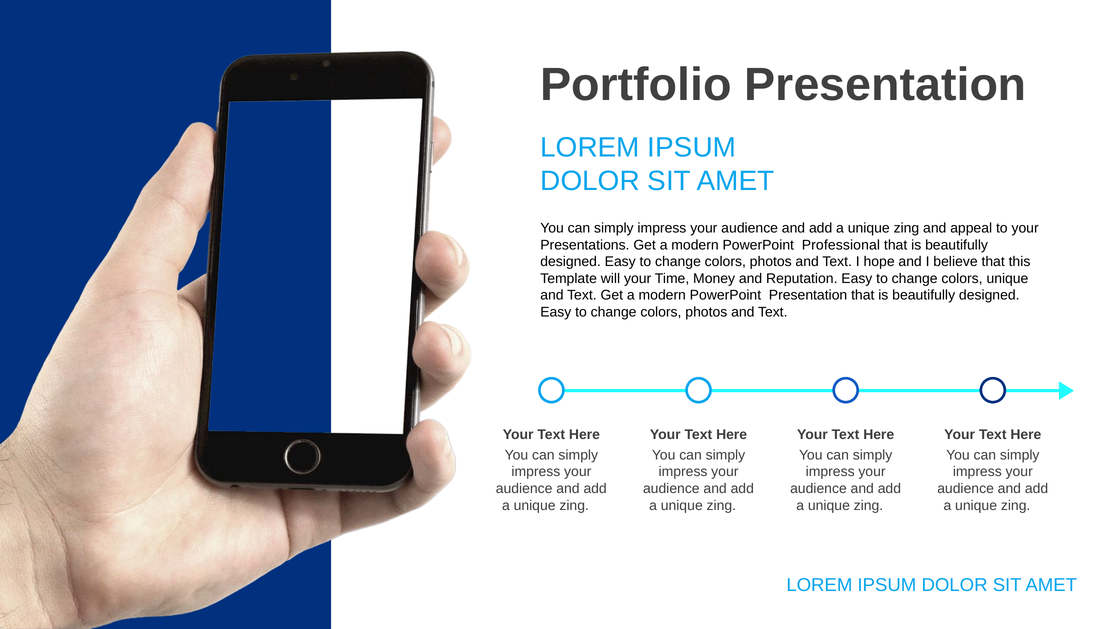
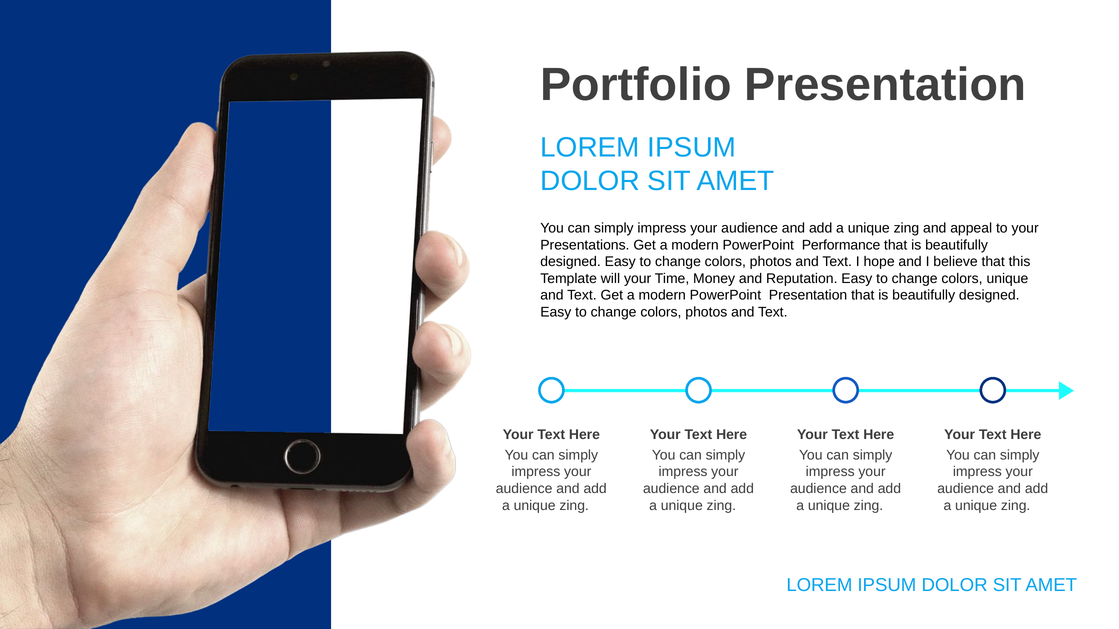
Professional: Professional -> Performance
